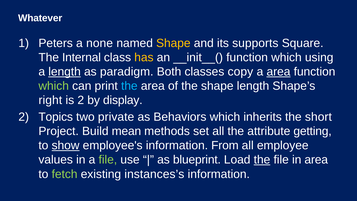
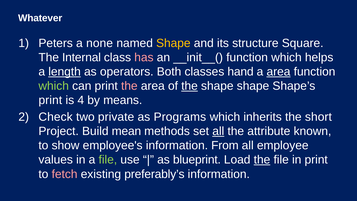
supports: supports -> structure
has colour: yellow -> pink
using: using -> helps
paradigm: paradigm -> operators
copy: copy -> hand
the at (129, 86) colour: light blue -> pink
the at (190, 86) underline: none -> present
shape length: length -> shape
right at (50, 100): right -> print
is 2: 2 -> 4
display: display -> means
Topics: Topics -> Check
Behaviors: Behaviors -> Programs
all at (218, 131) underline: none -> present
getting: getting -> known
show underline: present -> none
in area: area -> print
fetch colour: light green -> pink
instances’s: instances’s -> preferably’s
